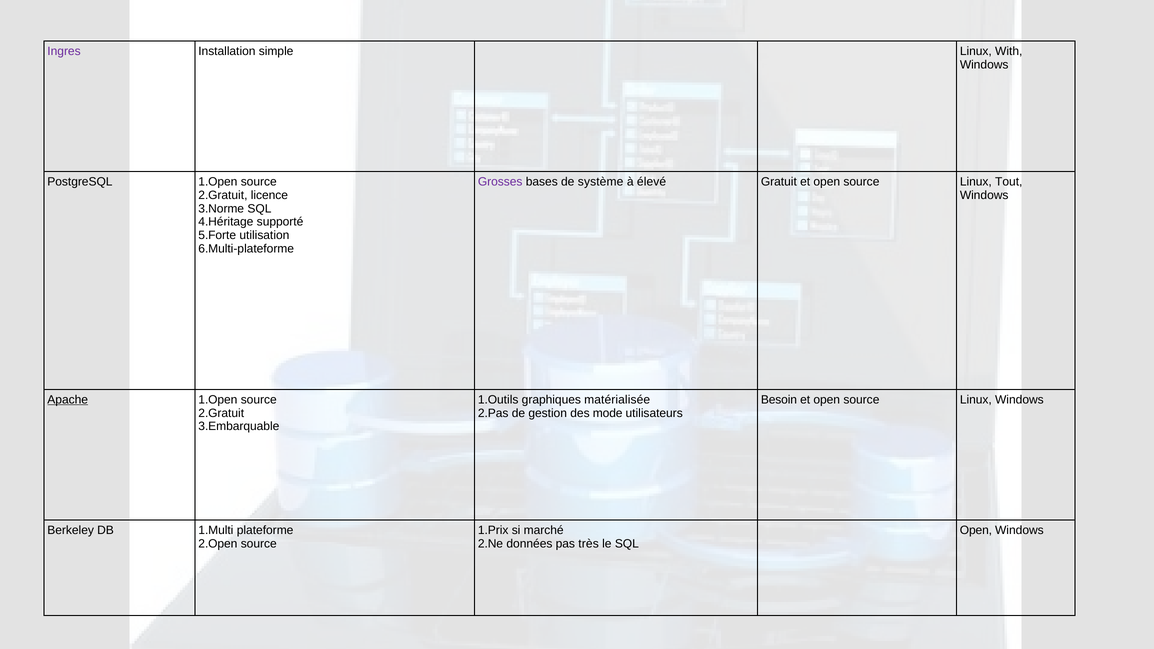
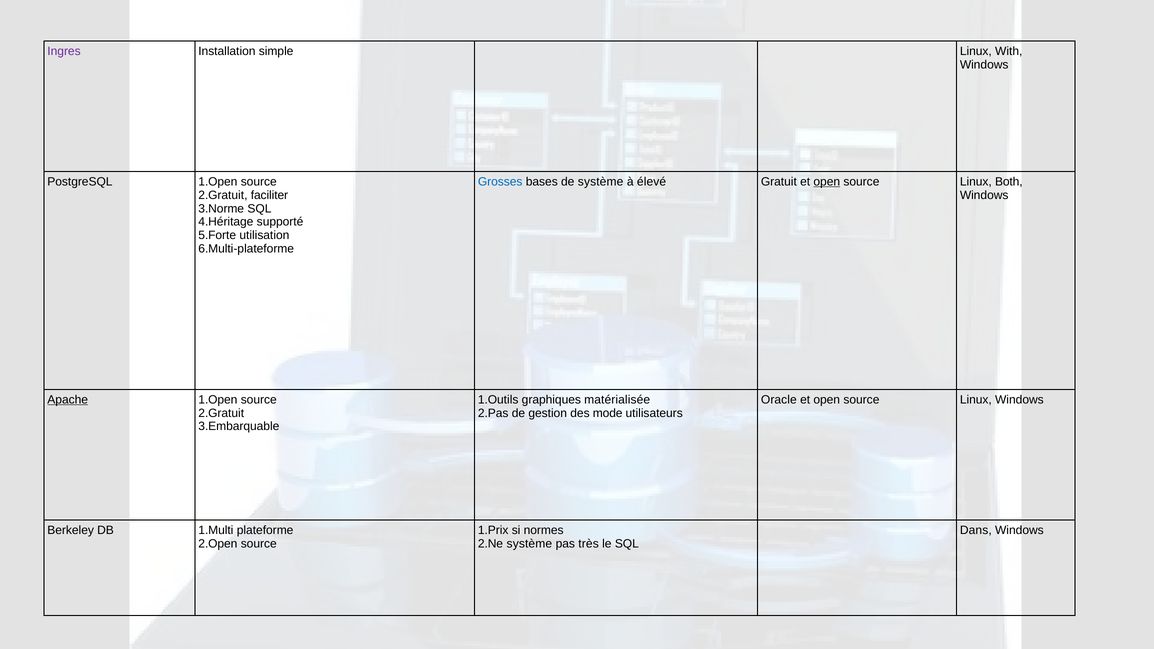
Grosses colour: purple -> blue
open at (827, 182) underline: none -> present
Tout: Tout -> Both
licence: licence -> faciliter
Besoin: Besoin -> Oracle
marché: marché -> normes
Open at (976, 530): Open -> Dans
données at (529, 544): données -> système
